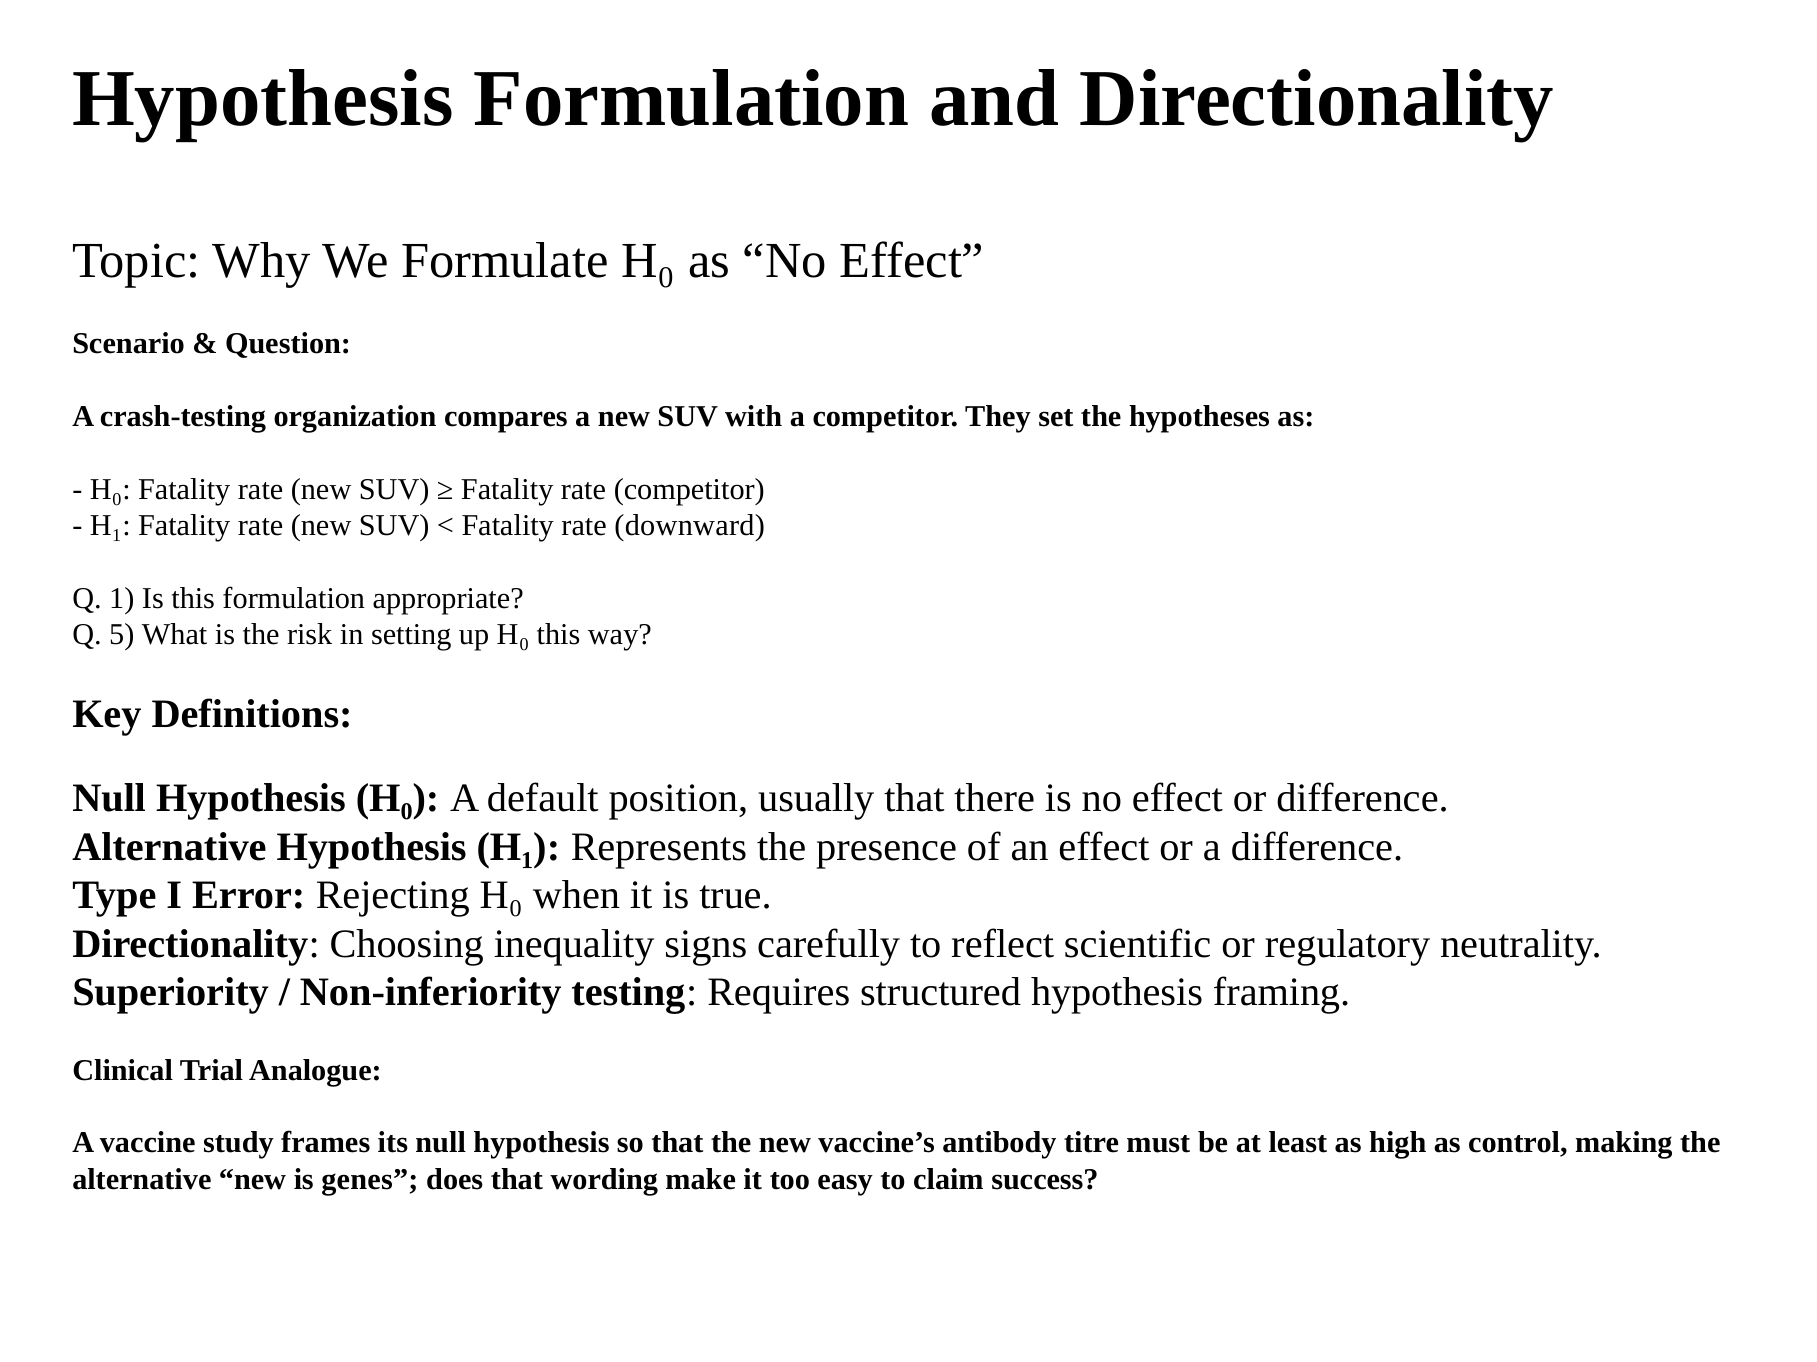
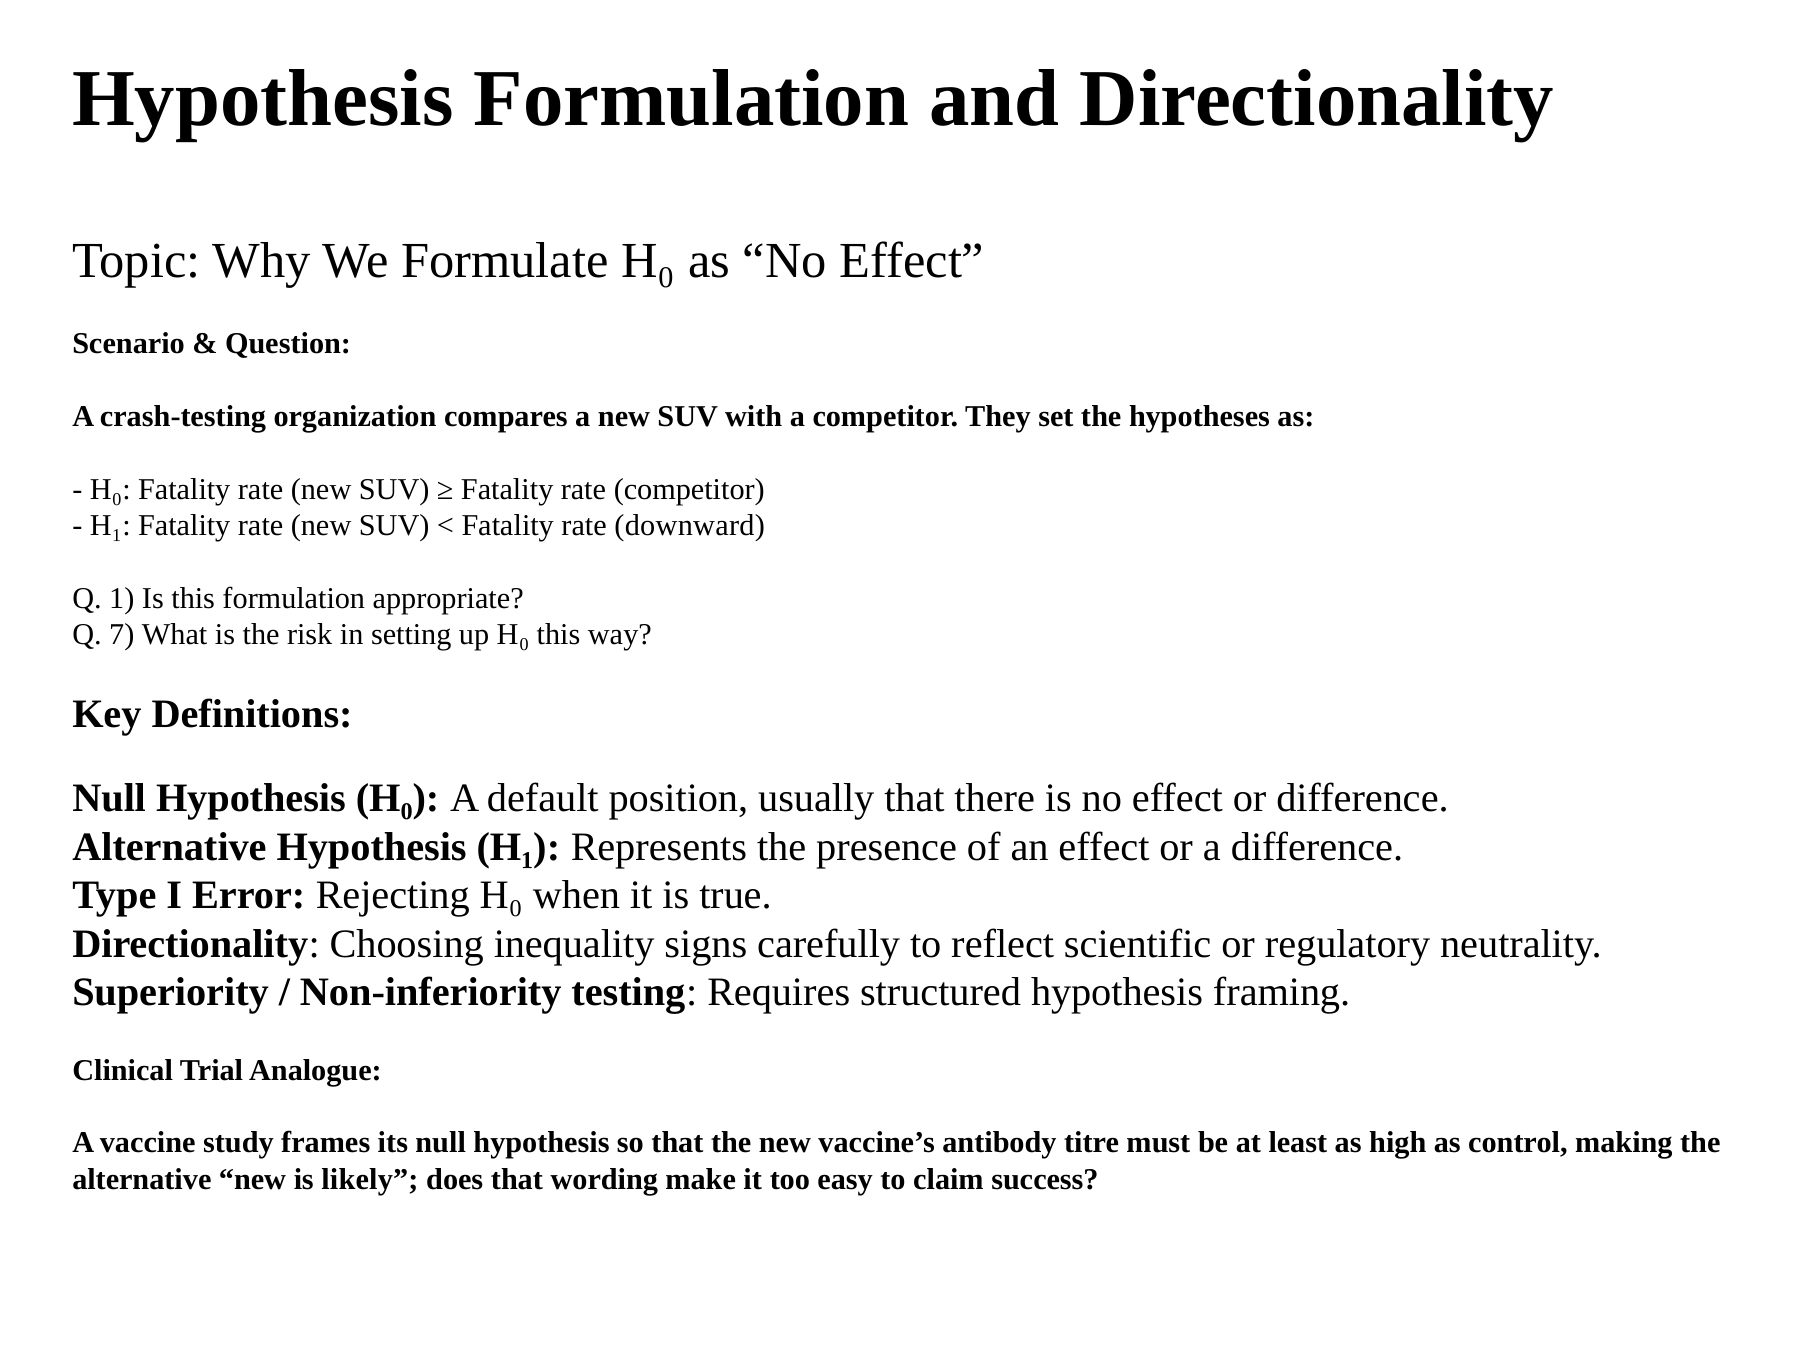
5: 5 -> 7
genes: genes -> likely
